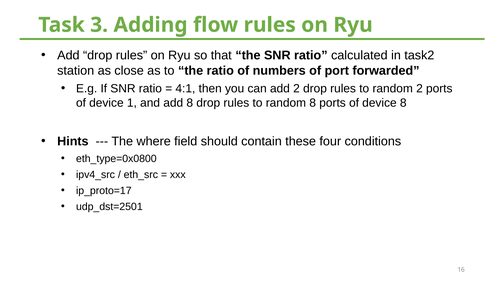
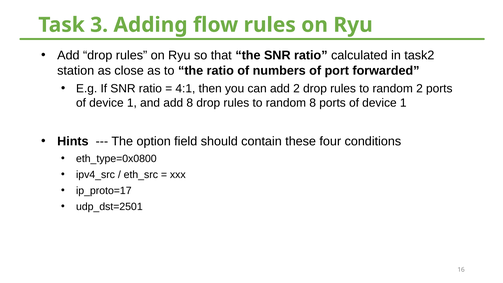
8 at (403, 103): 8 -> 1
where: where -> option
